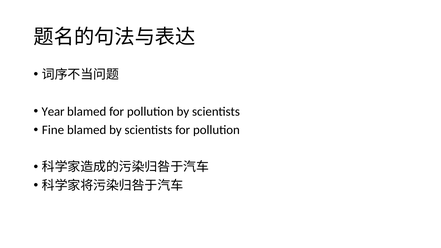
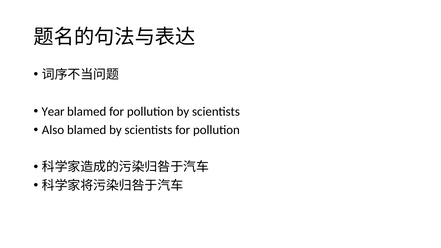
Fine: Fine -> Also
